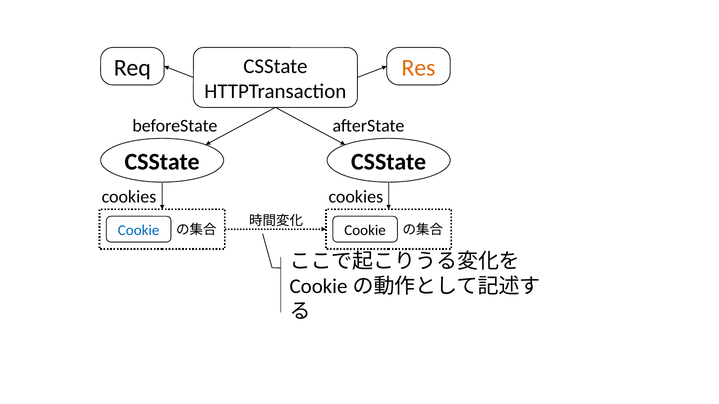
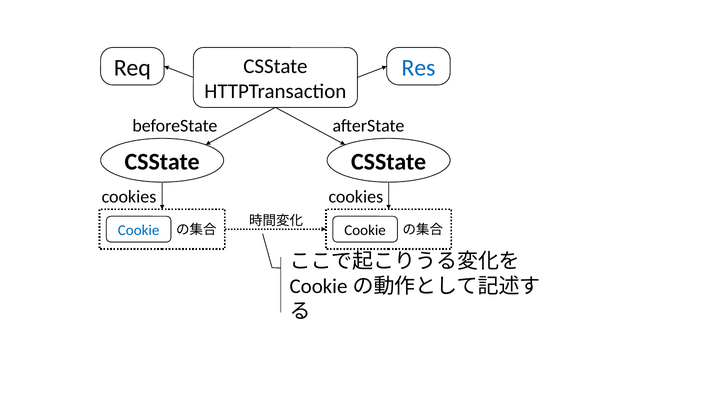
Res colour: orange -> blue
